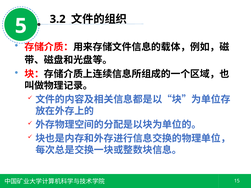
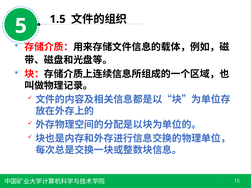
3.2: 3.2 -> 1.5
